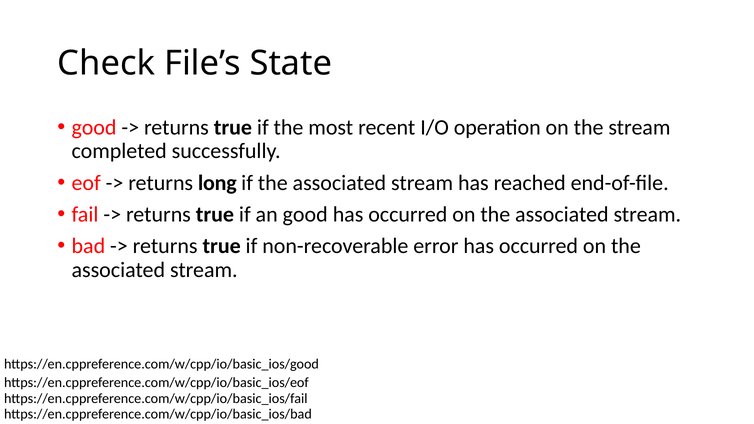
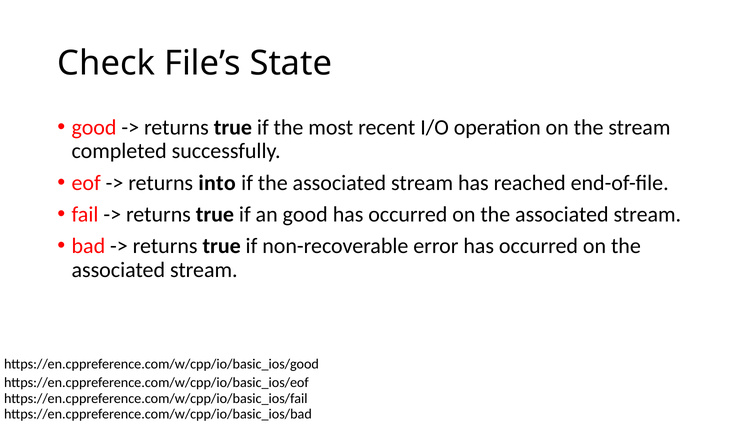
long: long -> into
